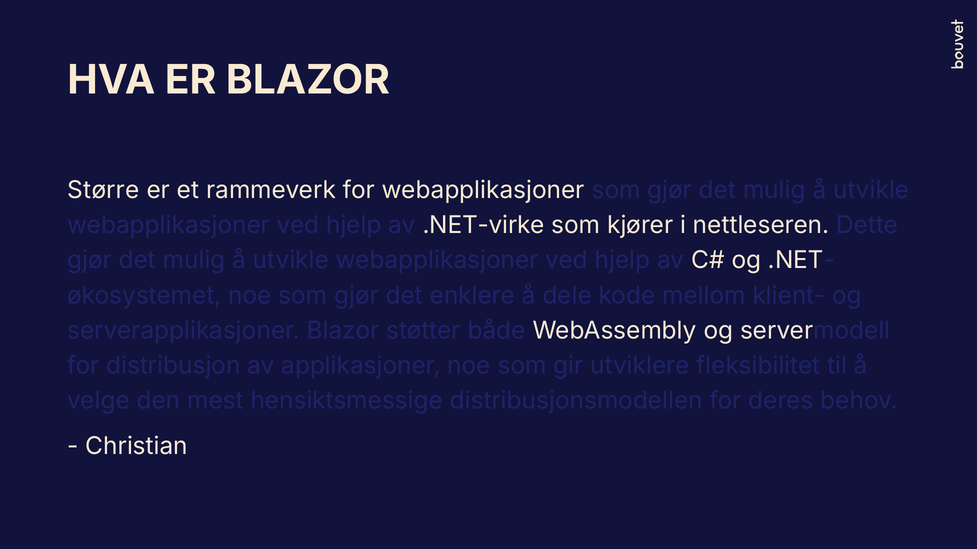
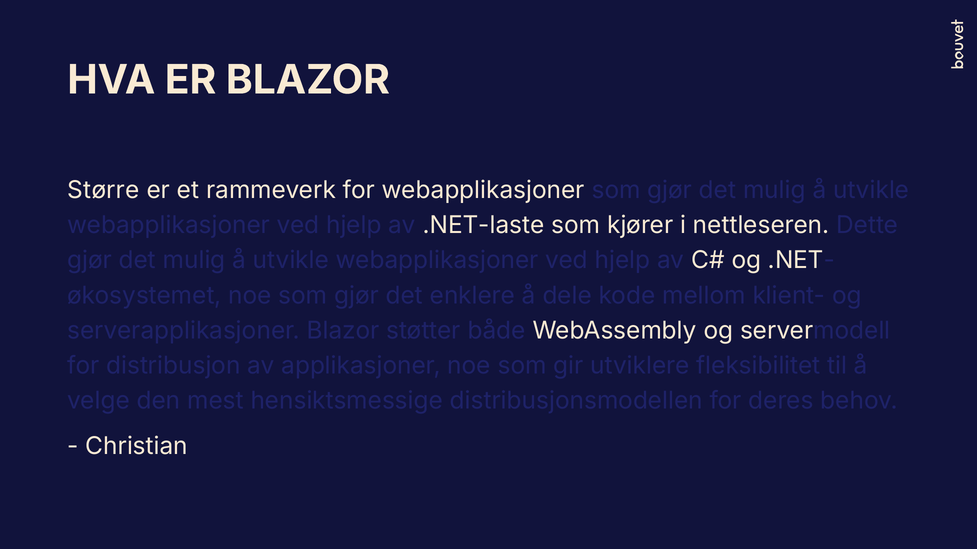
.NET-virke: .NET-virke -> .NET-laste
